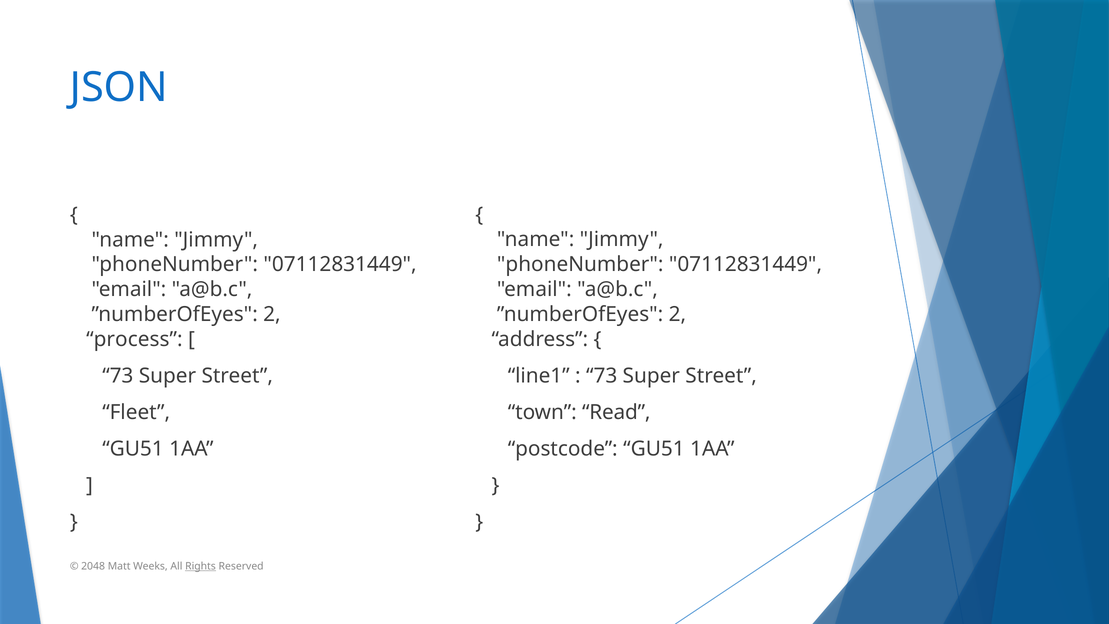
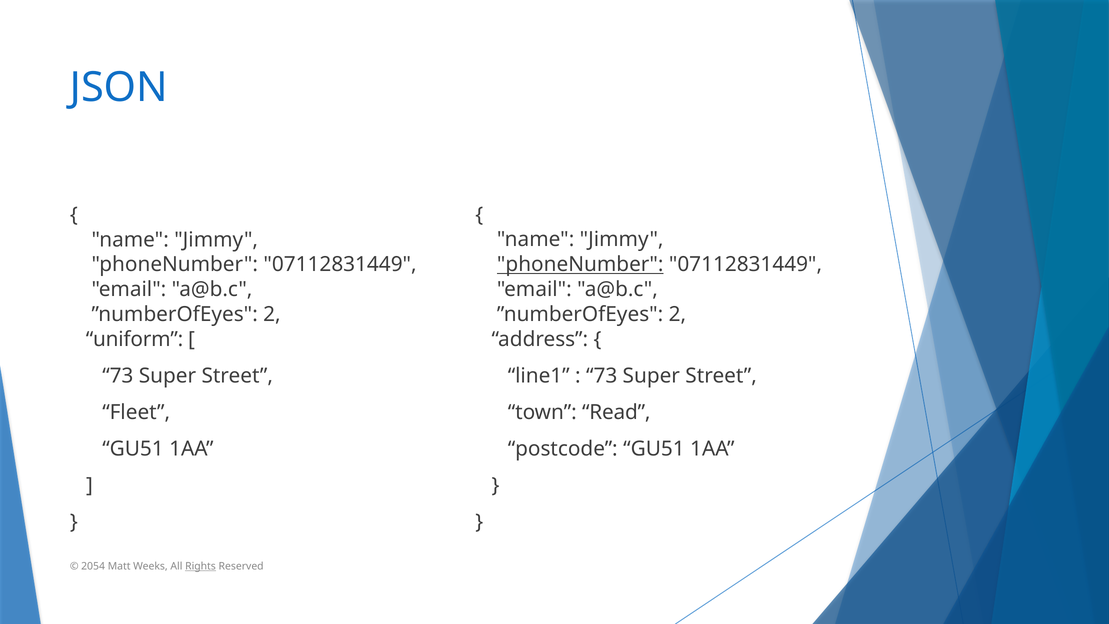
phoneNumber at (580, 265) underline: none -> present
process: process -> uniform
2048: 2048 -> 2054
